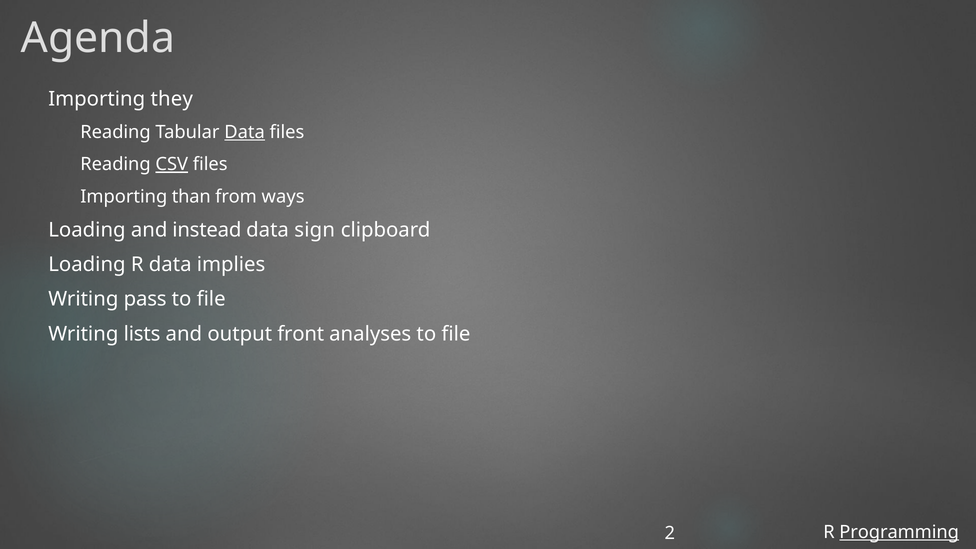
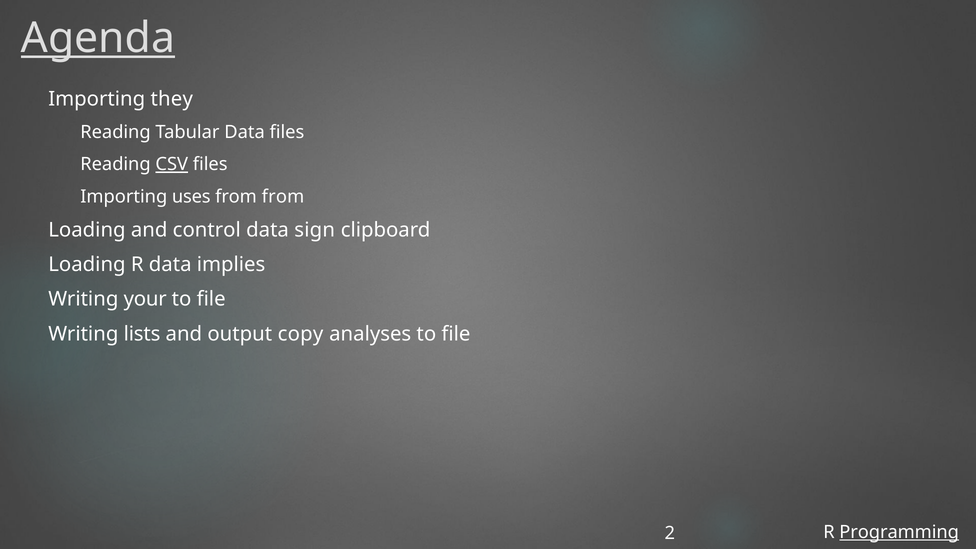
Agenda underline: none -> present
Data at (245, 132) underline: present -> none
than: than -> uses
from ways: ways -> from
instead: instead -> control
pass: pass -> your
front: front -> copy
